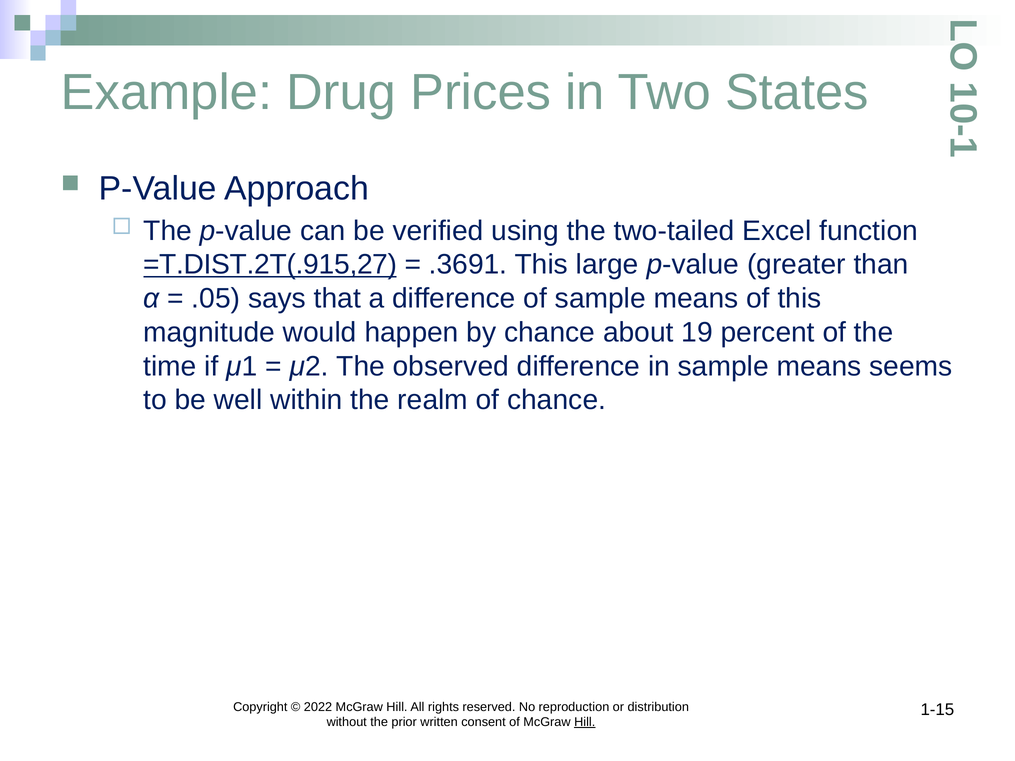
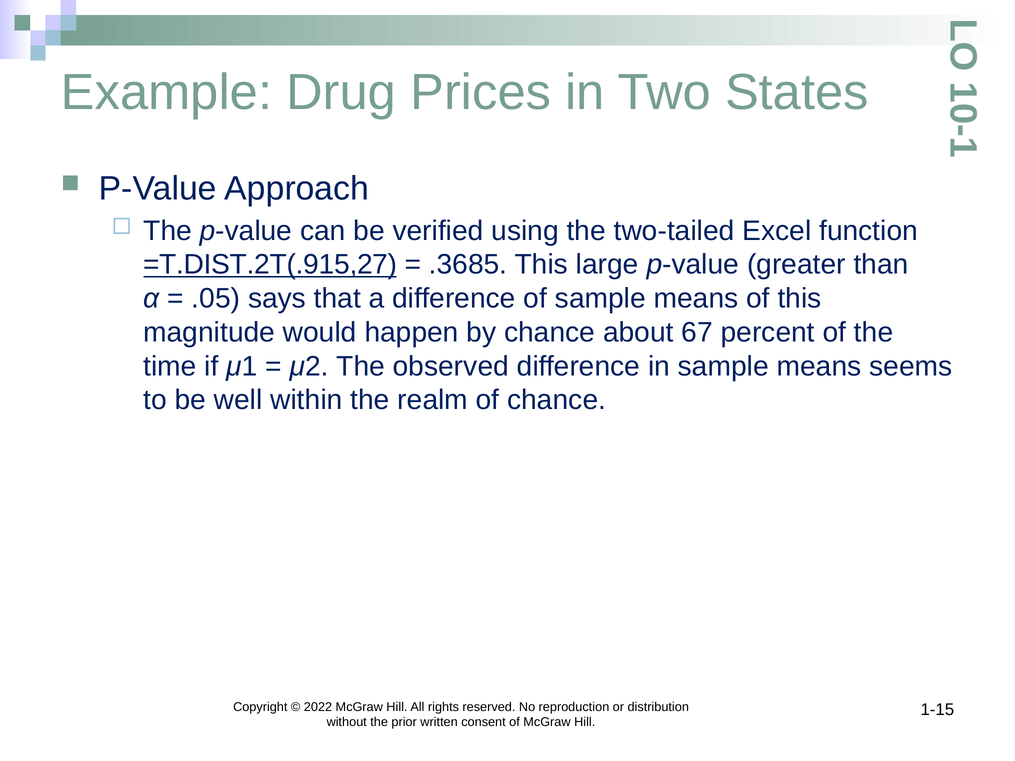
.3691: .3691 -> .3685
19: 19 -> 67
Hill at (585, 722) underline: present -> none
